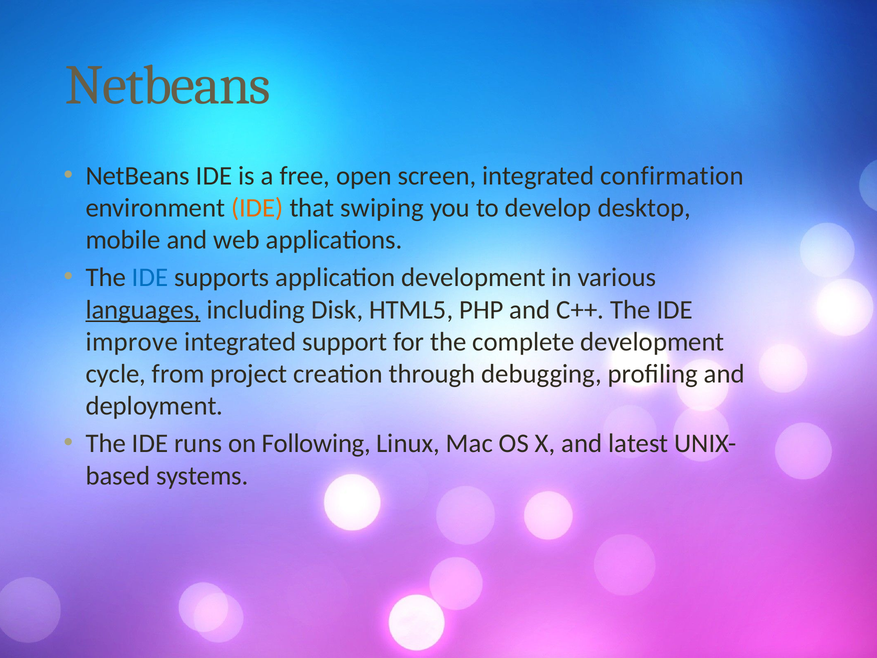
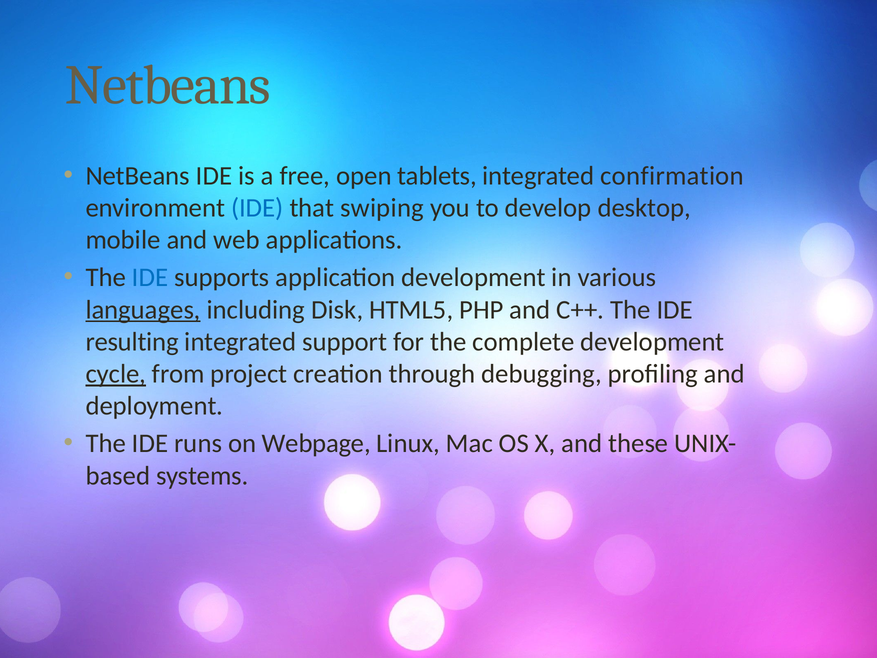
screen: screen -> tablets
IDE at (257, 208) colour: orange -> blue
improve: improve -> resulting
cycle underline: none -> present
Following: Following -> Webpage
latest: latest -> these
